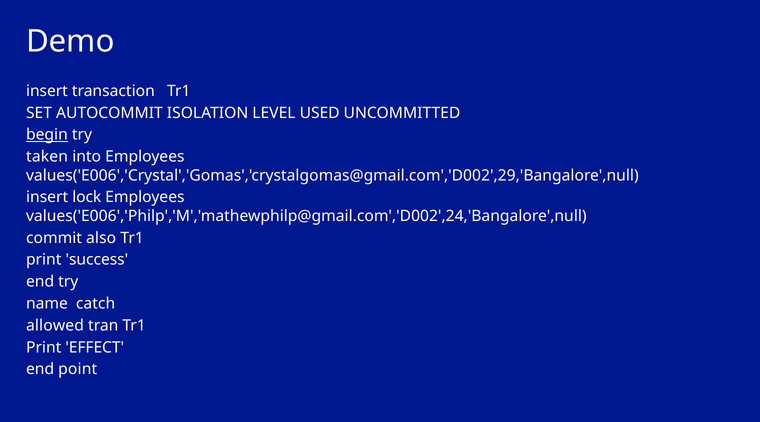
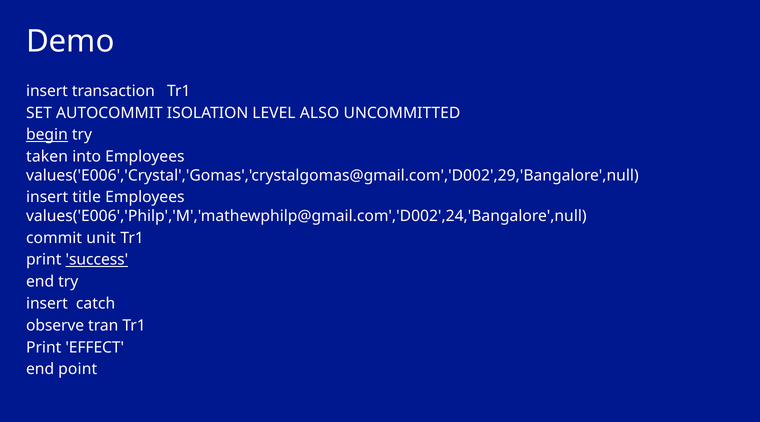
USED: USED -> ALSO
lock: lock -> title
also: also -> unit
success underline: none -> present
name at (47, 304): name -> insert
allowed: allowed -> observe
